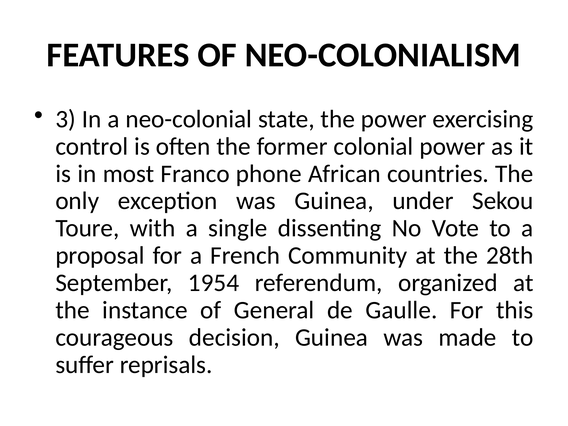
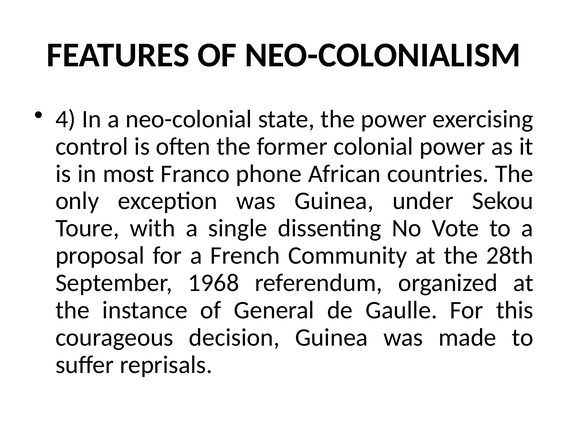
3: 3 -> 4
1954: 1954 -> 1968
